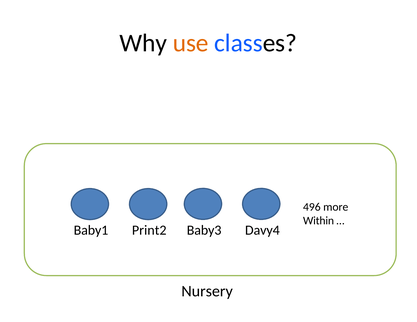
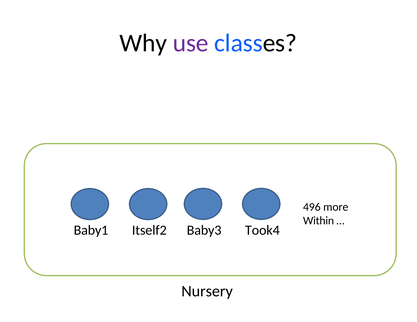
use colour: orange -> purple
Print2: Print2 -> Itself2
Davy4: Davy4 -> Took4
